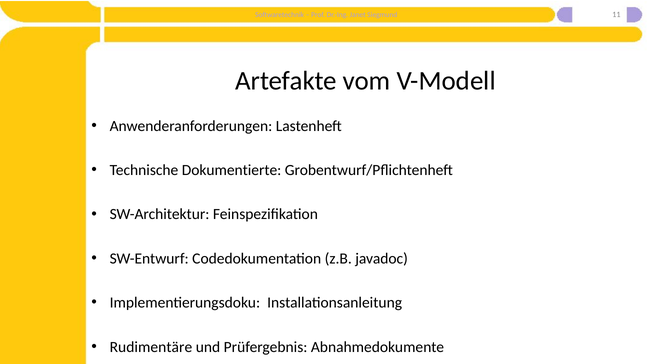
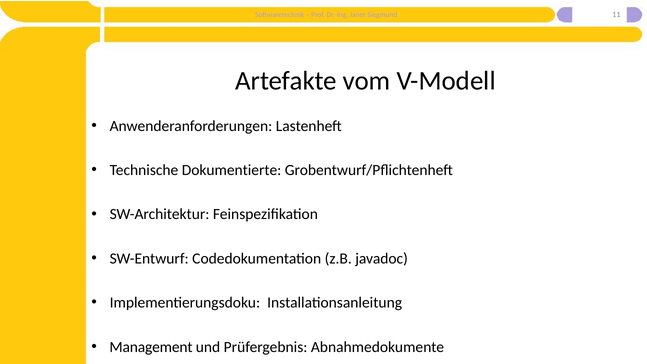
Rudimentäre: Rudimentäre -> Management
